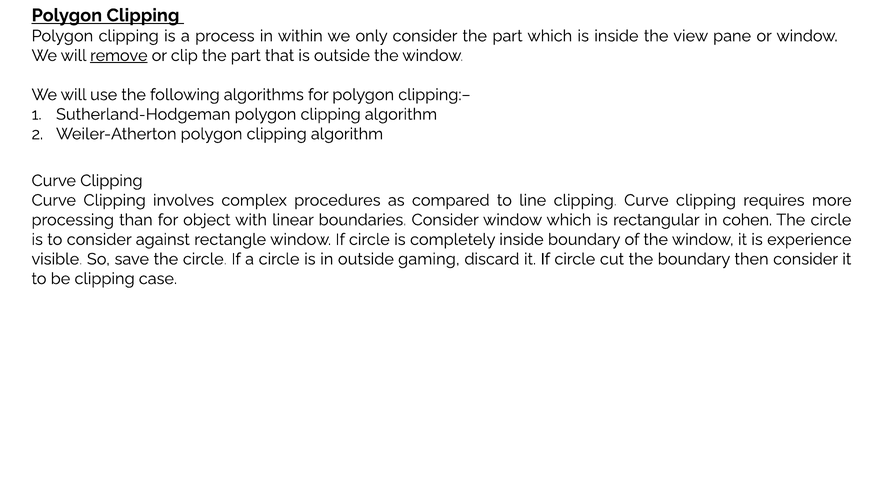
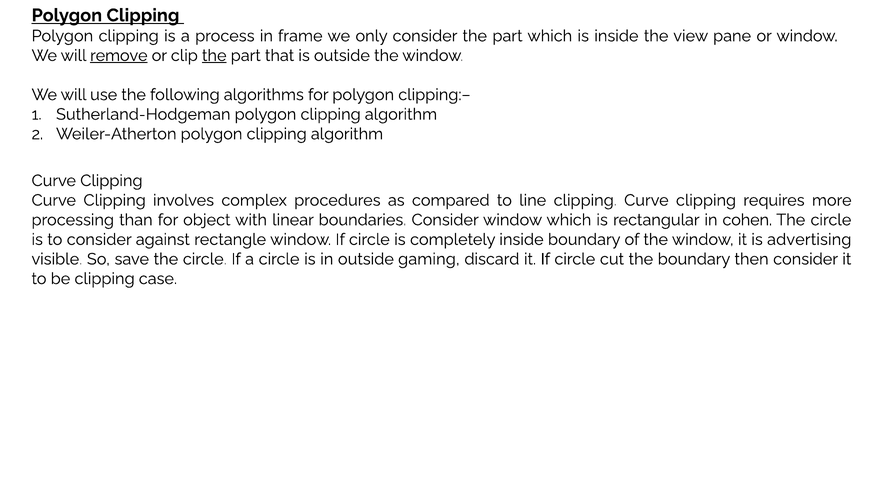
within: within -> frame
the at (214, 55) underline: none -> present
experience: experience -> advertising
